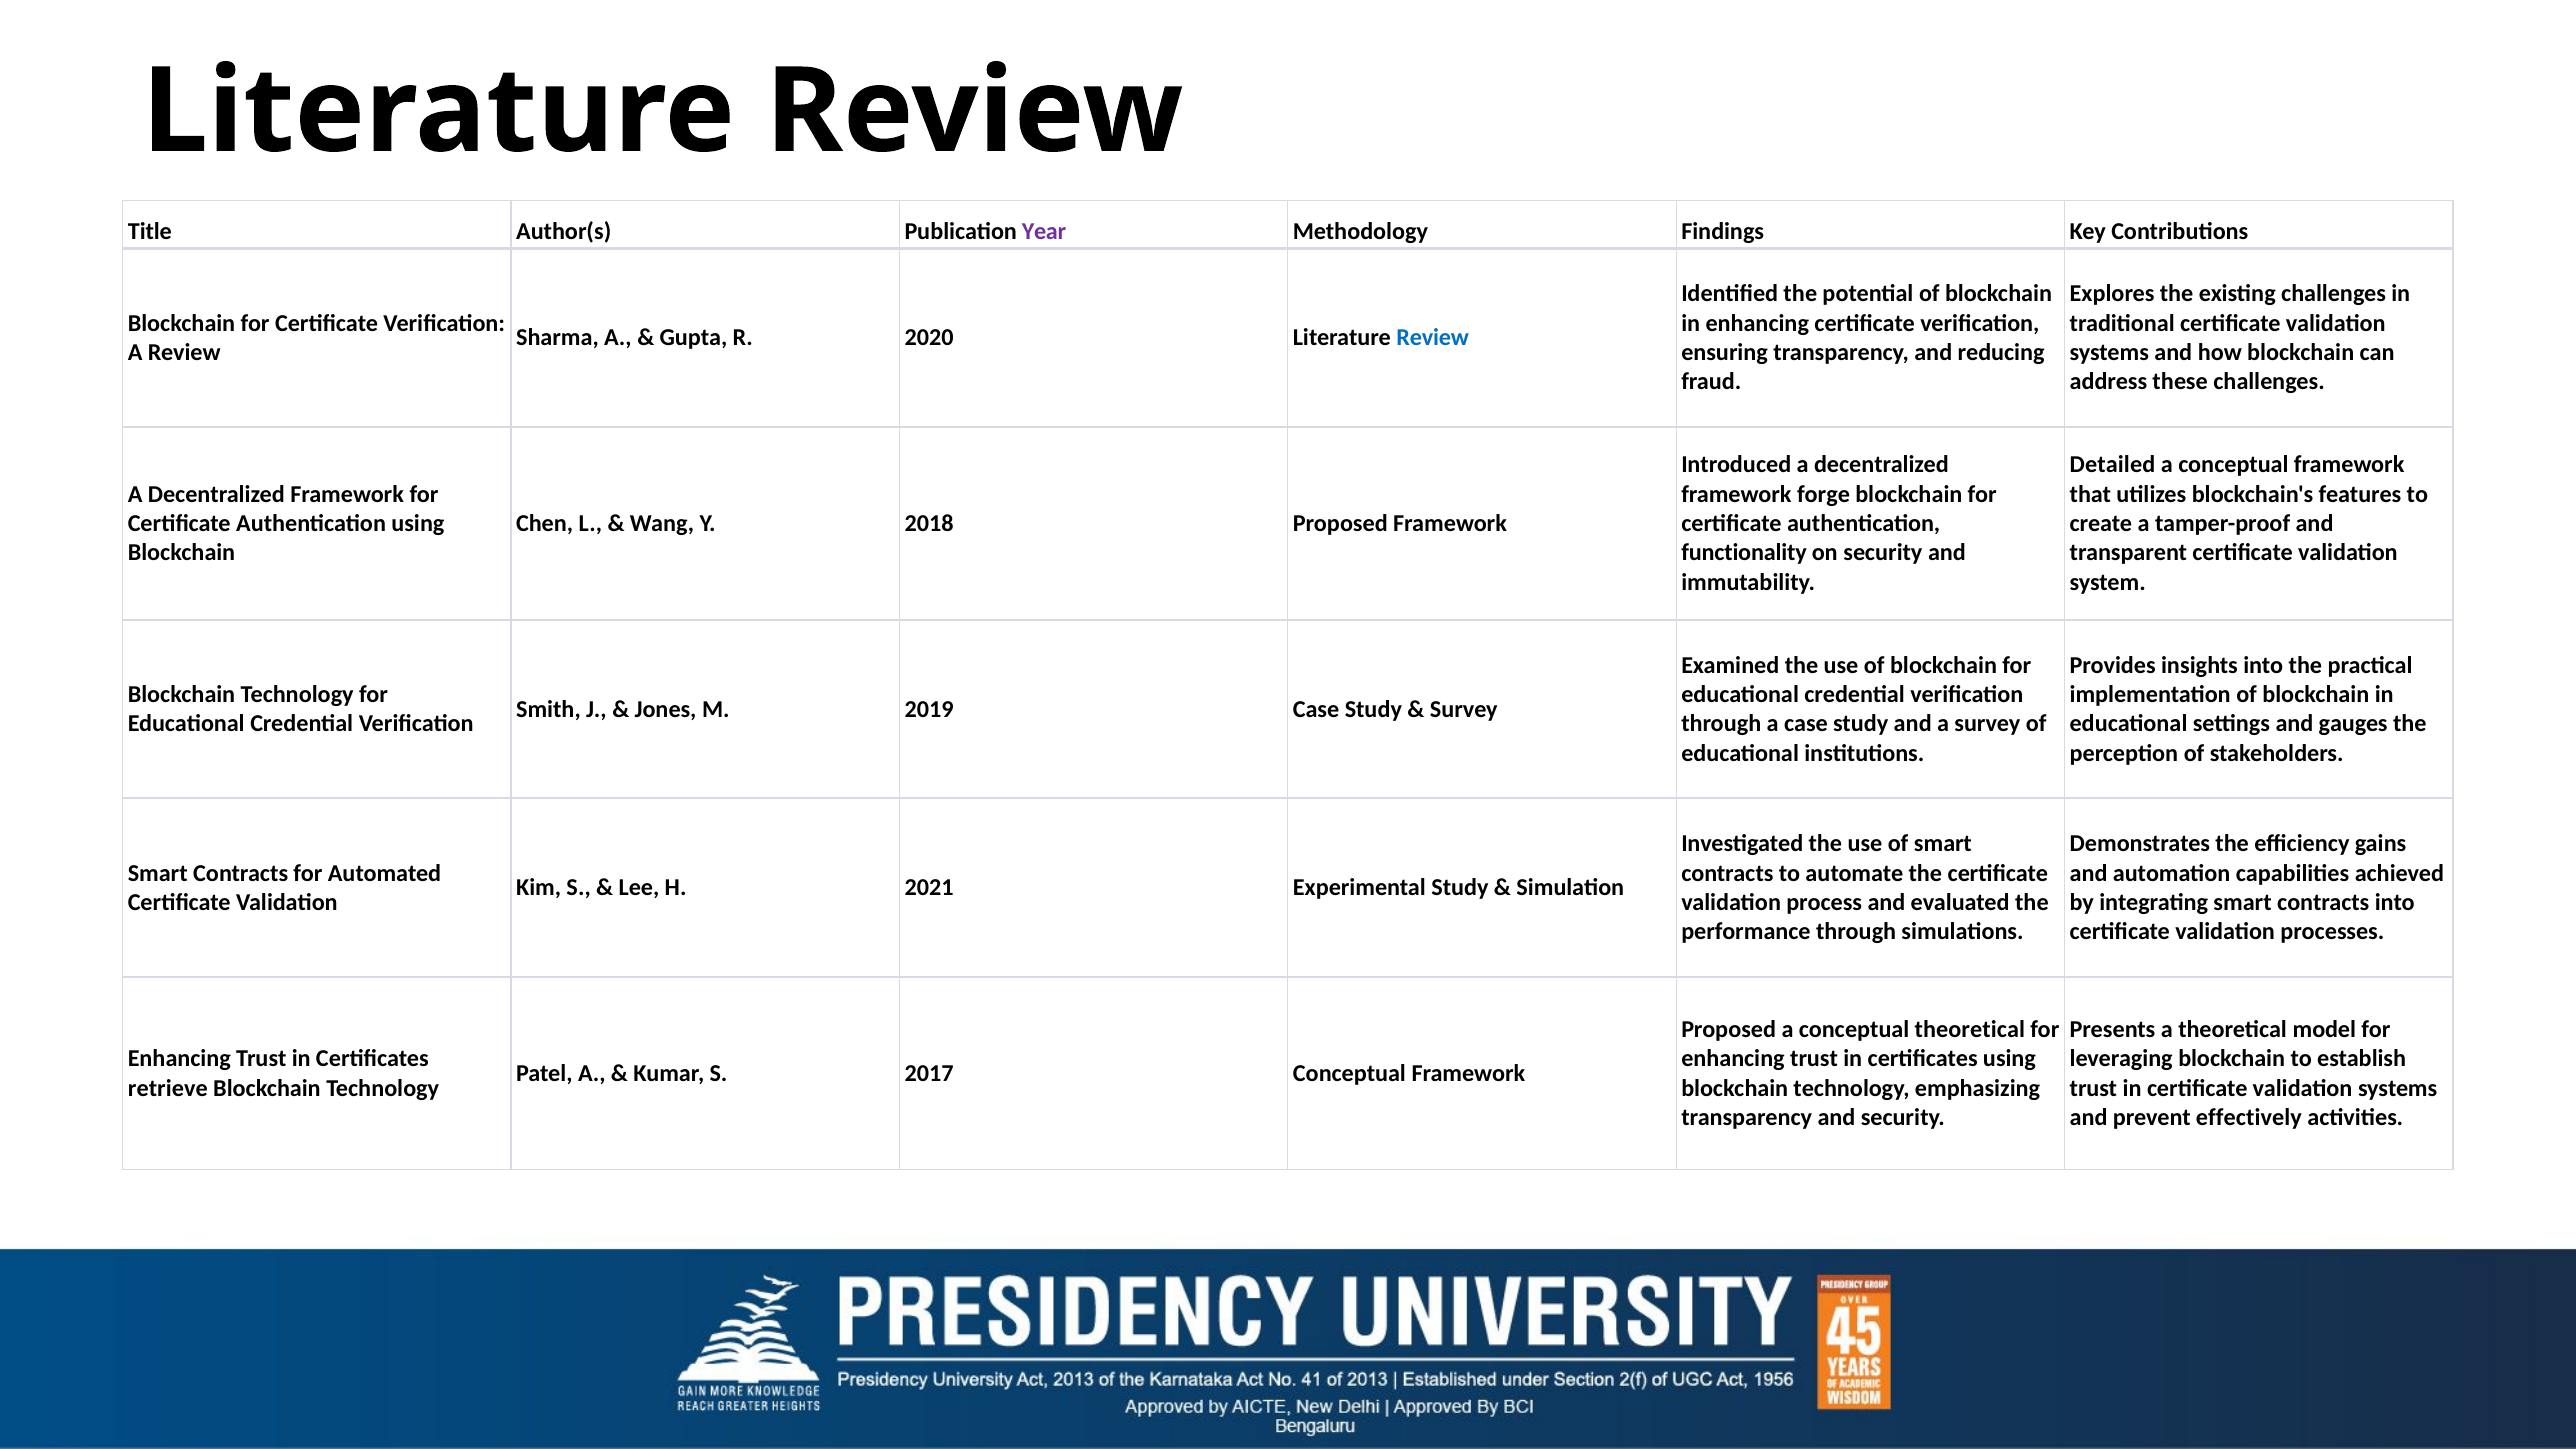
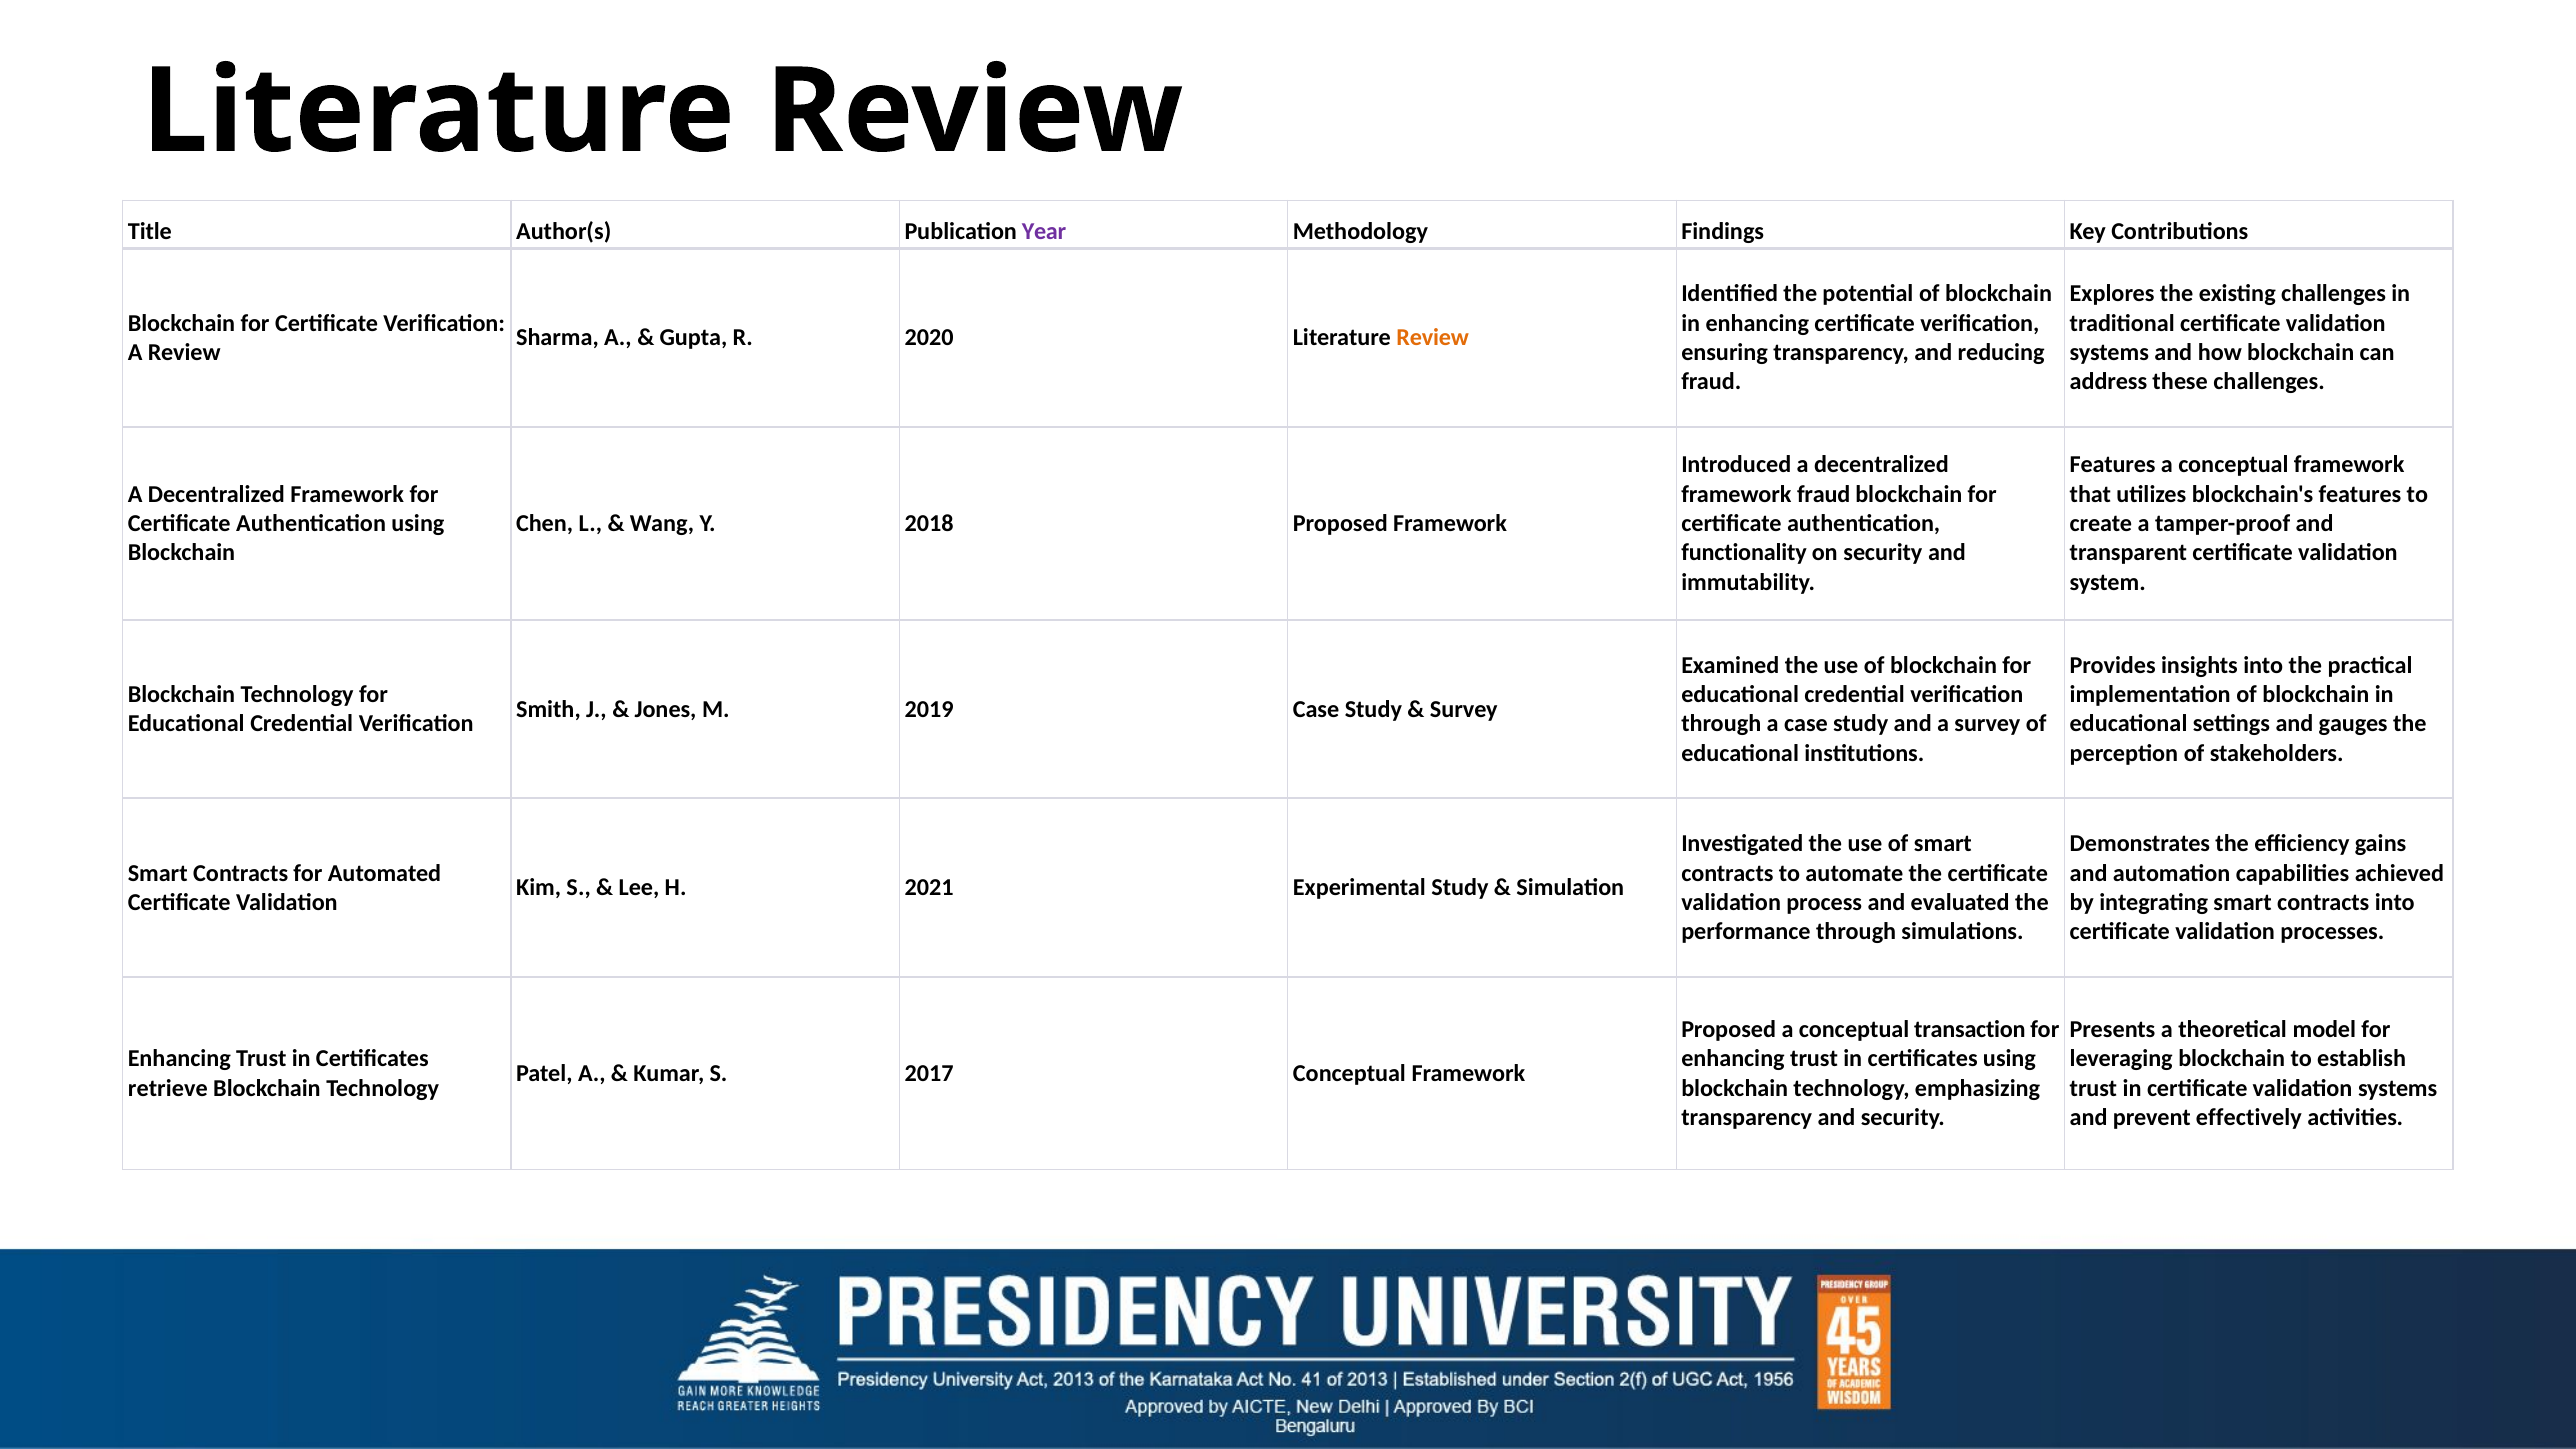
Review at (1433, 338) colour: blue -> orange
Detailed at (2112, 465): Detailed -> Features
framework forge: forge -> fraud
conceptual theoretical: theoretical -> transaction
